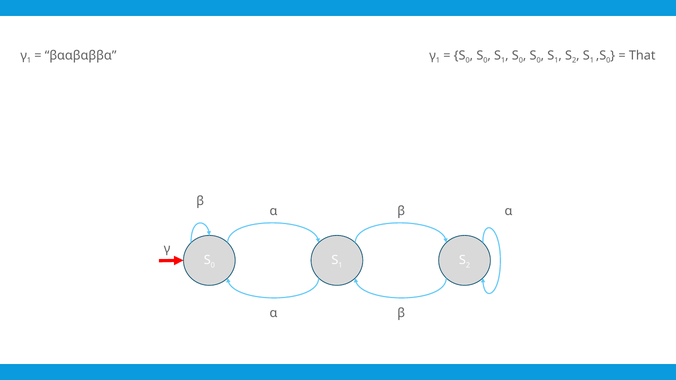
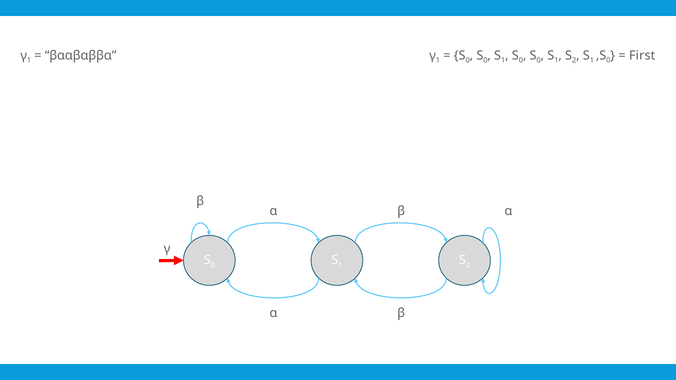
That: That -> First
